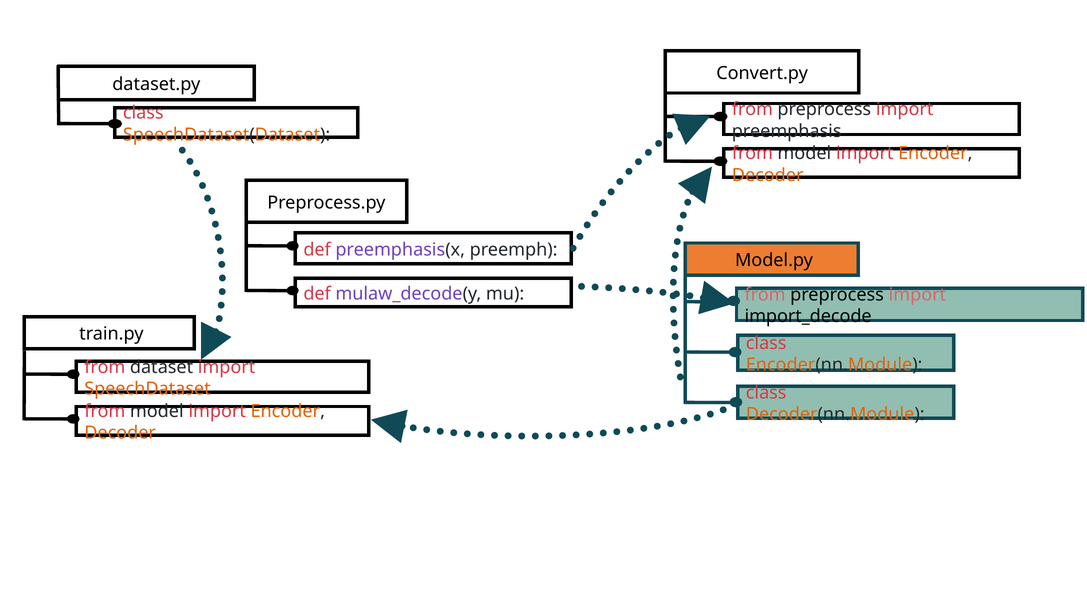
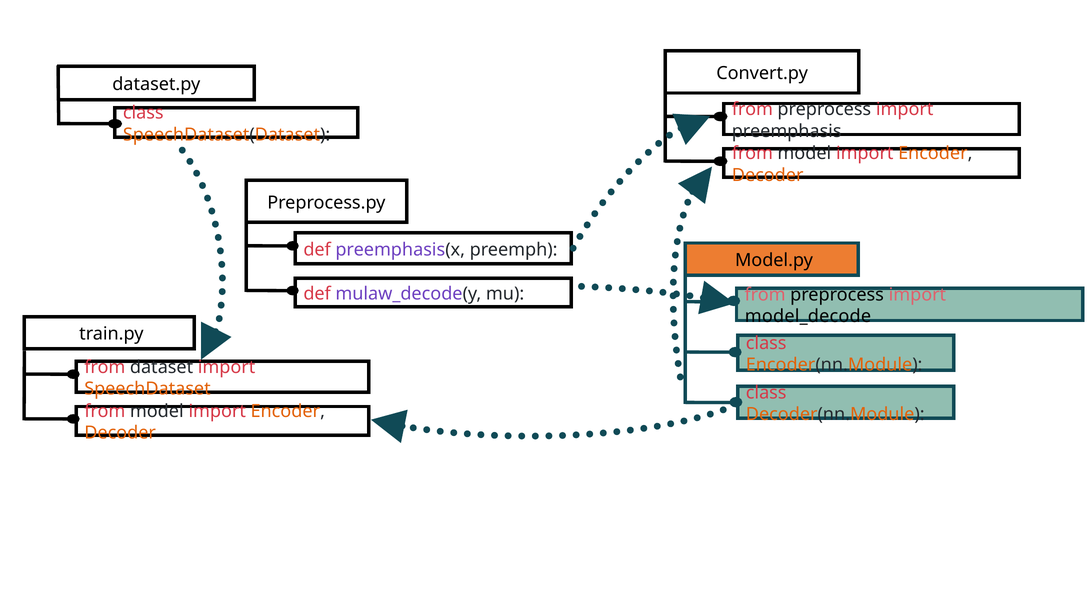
import_decode: import_decode -> model_decode
